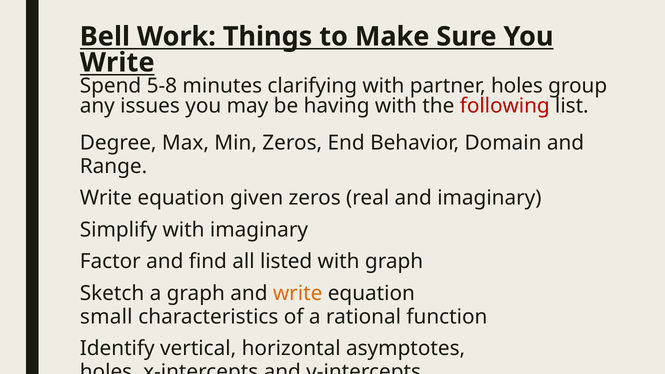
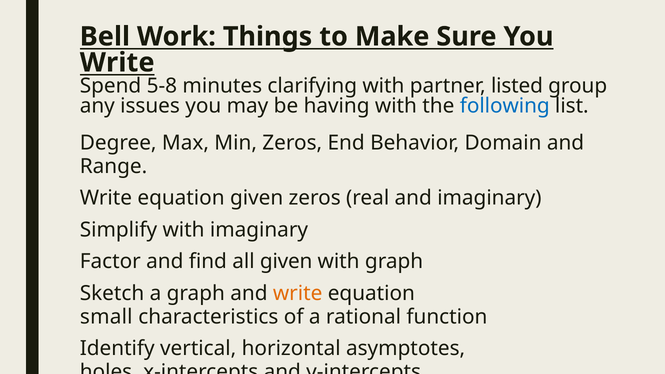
partner holes: holes -> listed
following colour: red -> blue
all listed: listed -> given
